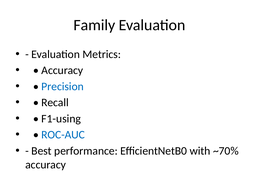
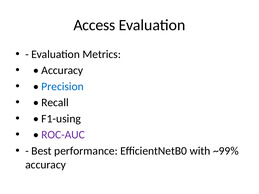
Family: Family -> Access
ROC-AUC colour: blue -> purple
~70%: ~70% -> ~99%
